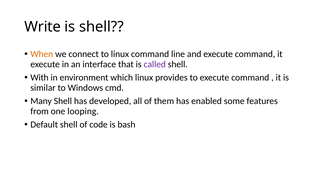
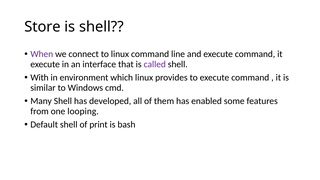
Write: Write -> Store
When colour: orange -> purple
code: code -> print
